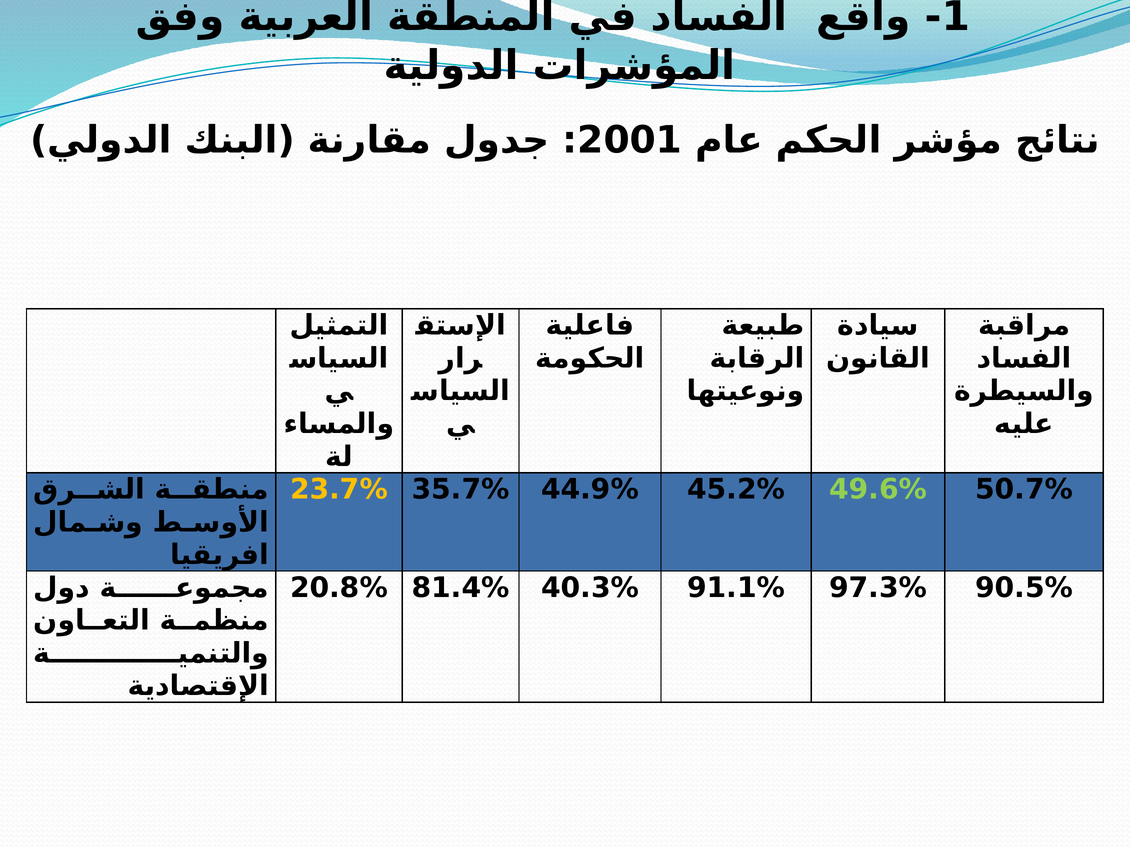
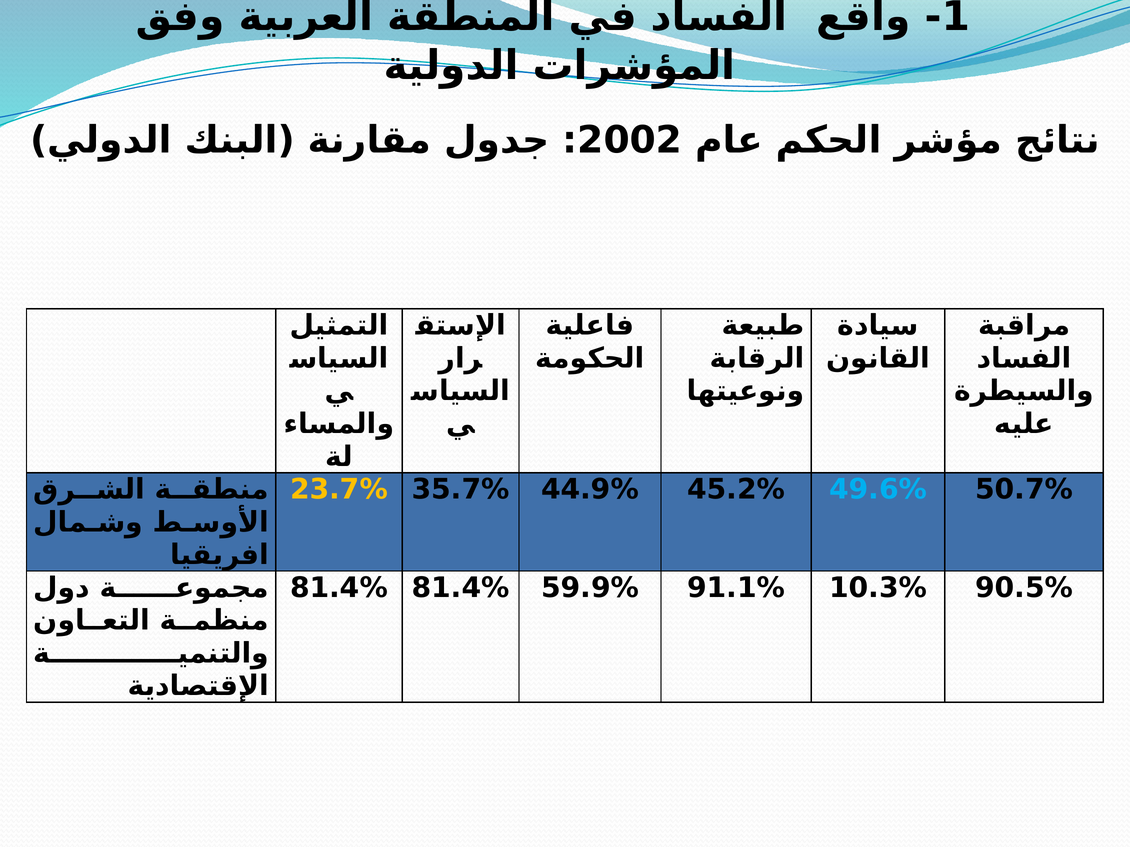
2001: 2001 -> 2002
49.6% colour: light green -> light blue
20.8% at (339, 588): 20.8% -> 81.4%
40.3%: 40.3% -> 59.9%
97.3%: 97.3% -> 10.3%
